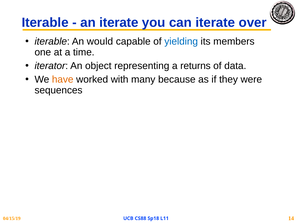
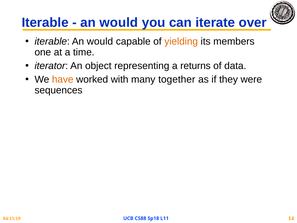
iterate at (119, 23): iterate -> would
yielding colour: blue -> orange
because: because -> together
